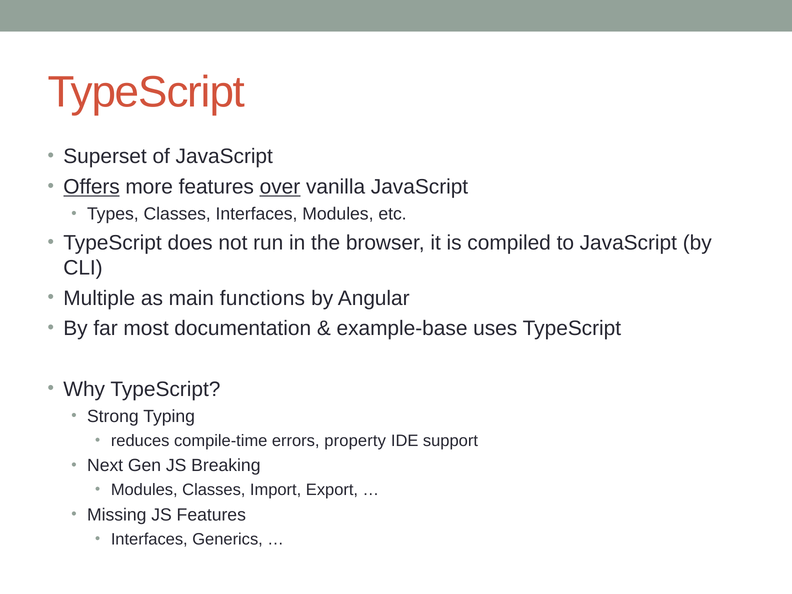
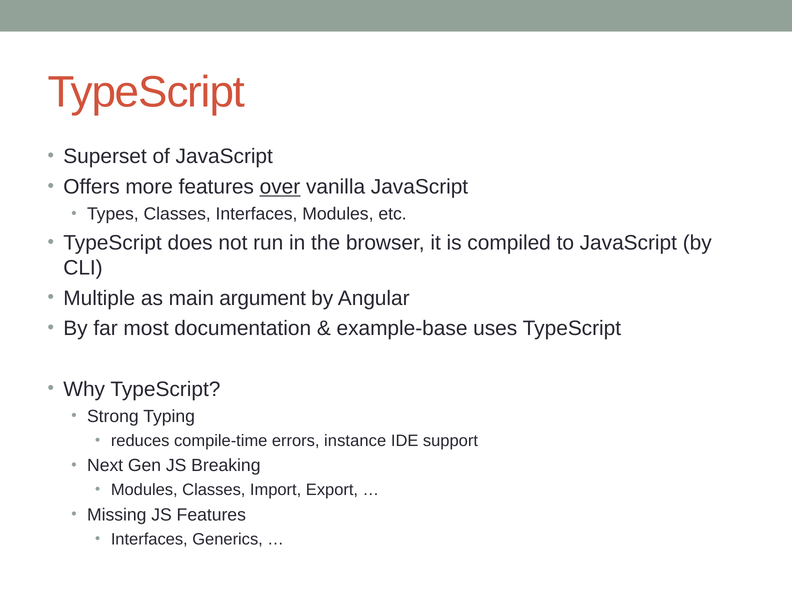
Offers underline: present -> none
functions: functions -> argument
property: property -> instance
